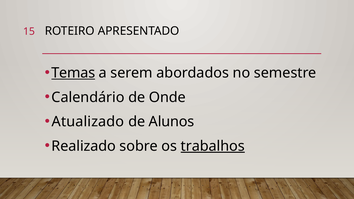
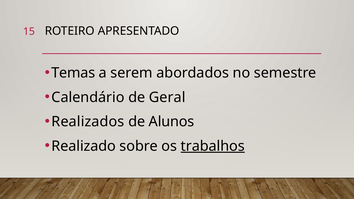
Temas underline: present -> none
Onde: Onde -> Geral
Atualizado: Atualizado -> Realizados
